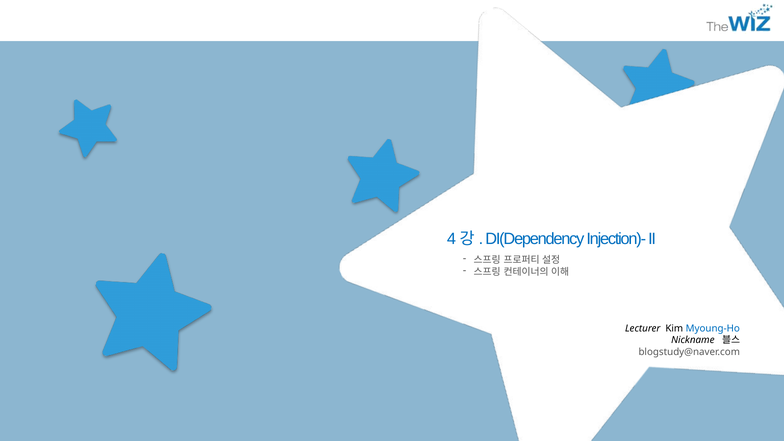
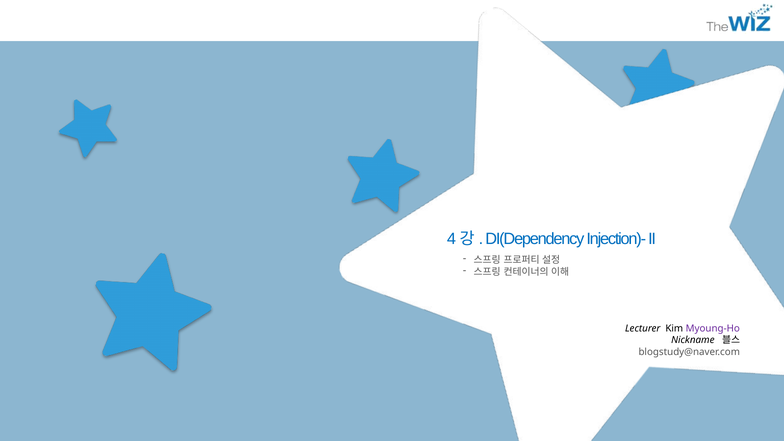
Myoung-Ho colour: blue -> purple
